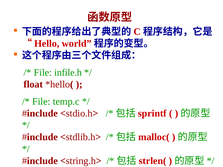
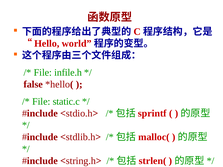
float: float -> false
temp.c: temp.c -> static.c
